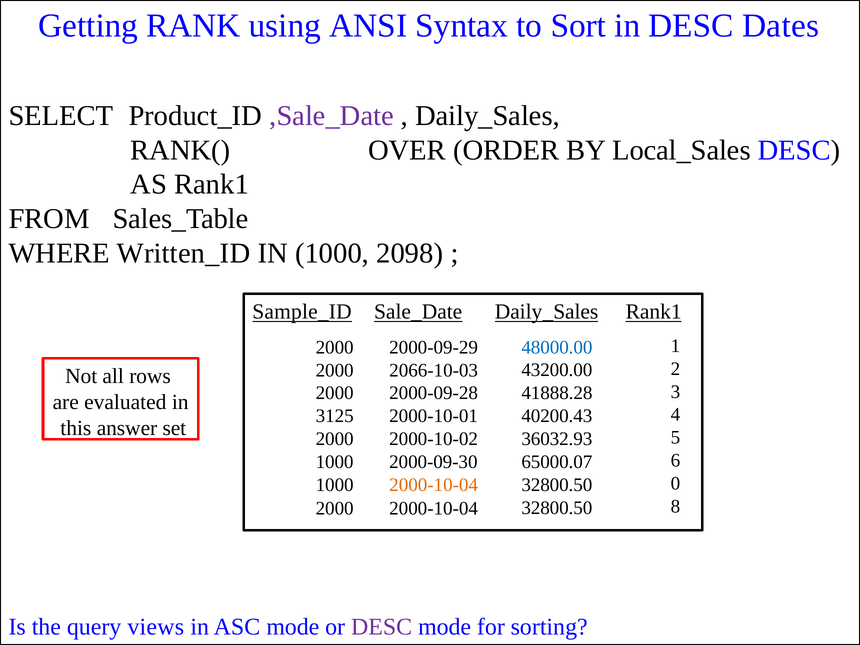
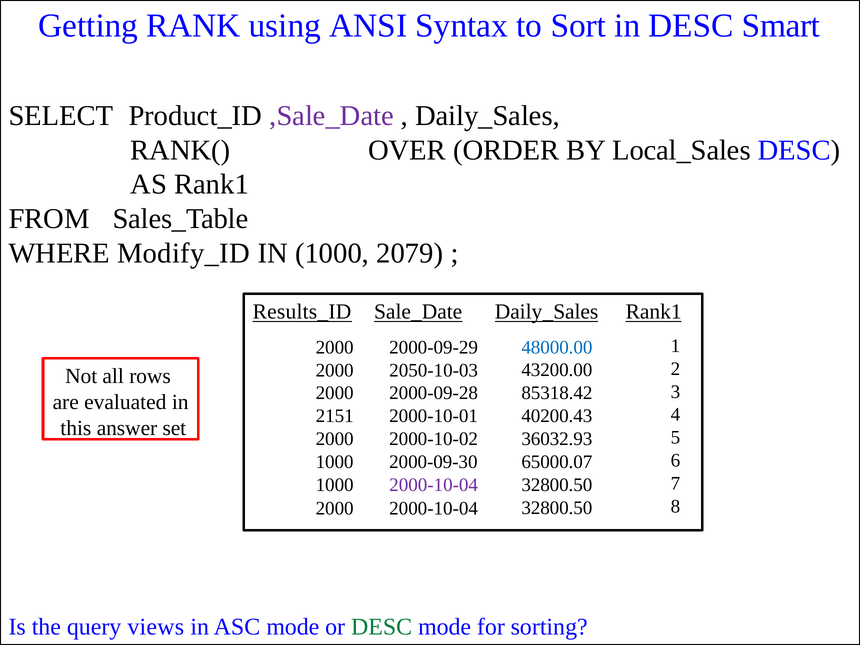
Dates: Dates -> Smart
Written_ID: Written_ID -> Modify_ID
2098: 2098 -> 2079
Sample_ID: Sample_ID -> Results_ID
2066-10-03: 2066-10-03 -> 2050-10-03
41888.28: 41888.28 -> 85318.42
3125: 3125 -> 2151
2000-10-04 at (434, 485) colour: orange -> purple
0: 0 -> 7
DESC at (382, 627) colour: purple -> green
